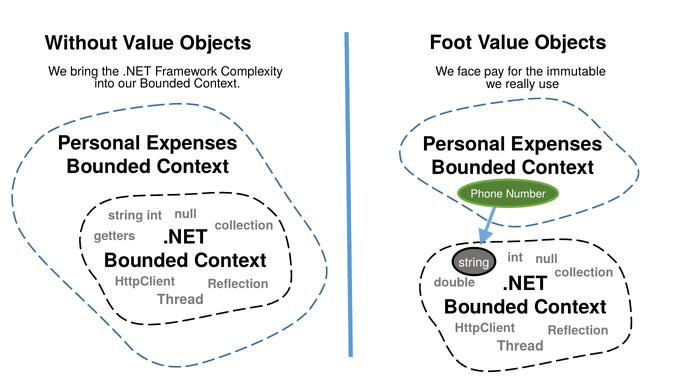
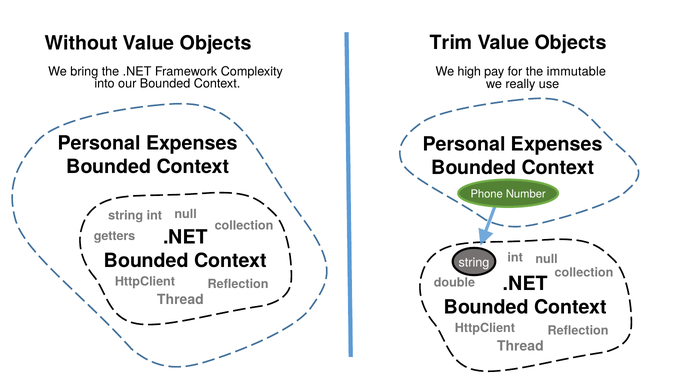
Foot: Foot -> Trim
face: face -> high
